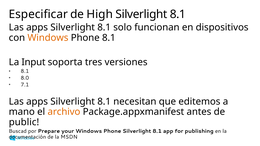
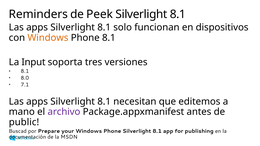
Especificar: Especificar -> Reminders
High: High -> Peek
archivo colour: orange -> purple
